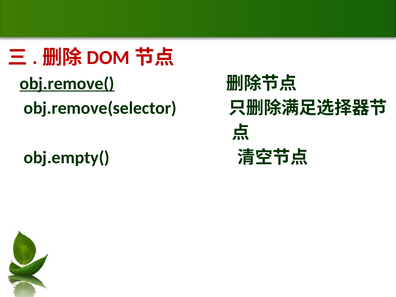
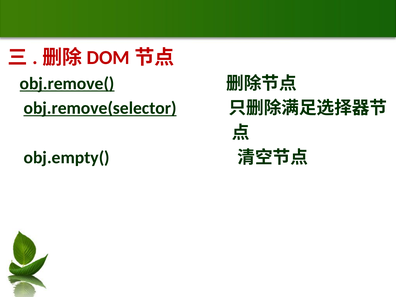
obj.remove(selector underline: none -> present
